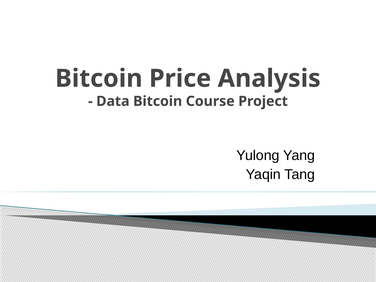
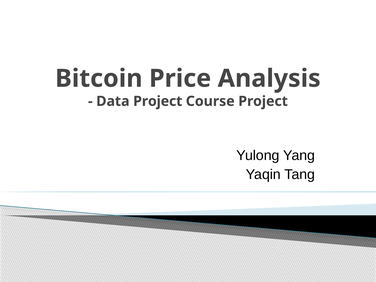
Data Bitcoin: Bitcoin -> Project
